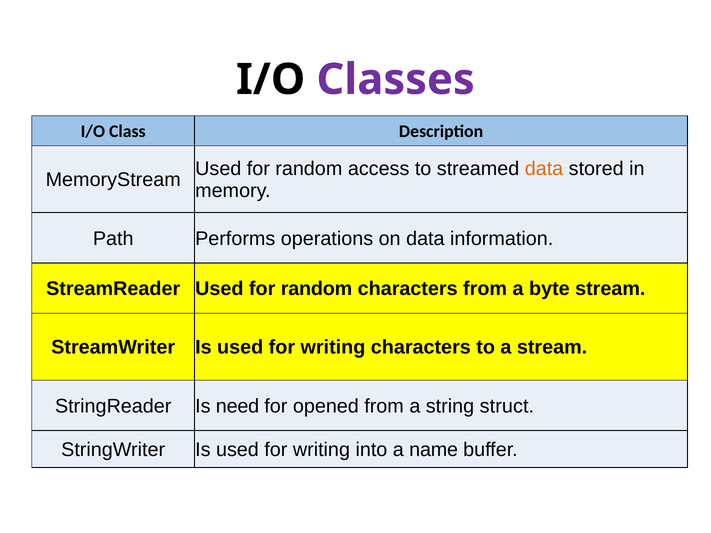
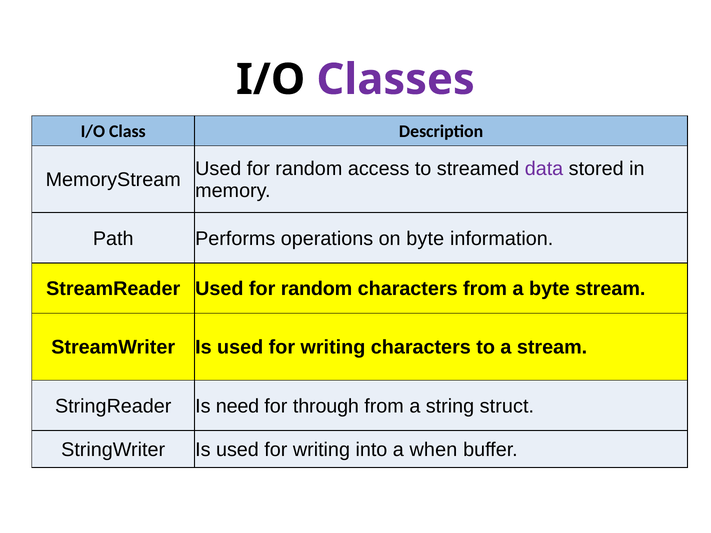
data at (544, 169) colour: orange -> purple
on data: data -> byte
opened: opened -> through
name: name -> when
